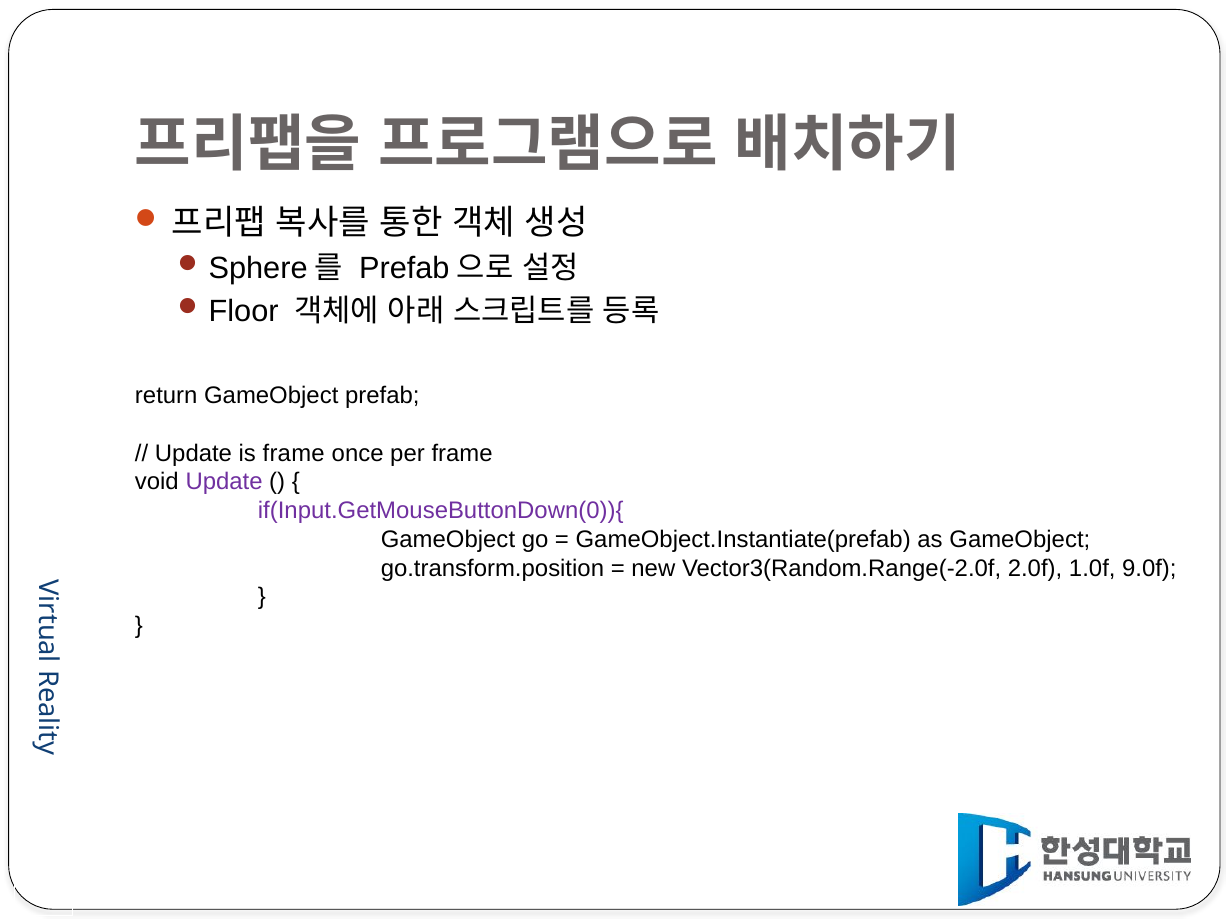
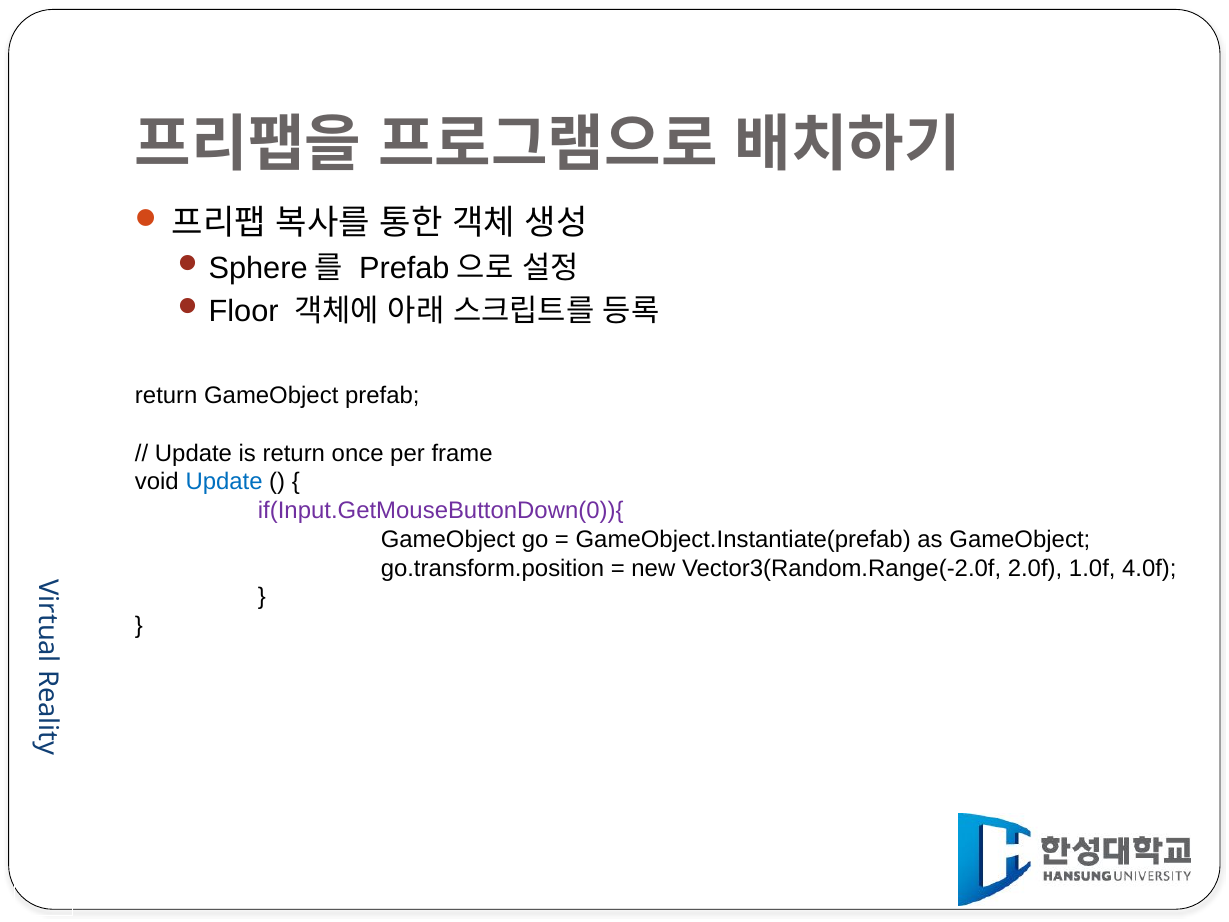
is frame: frame -> return
Update at (224, 482) colour: purple -> blue
9.0f: 9.0f -> 4.0f
